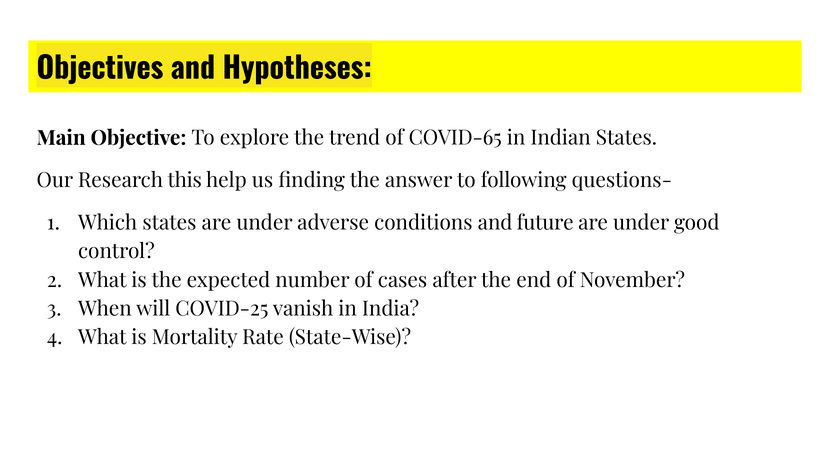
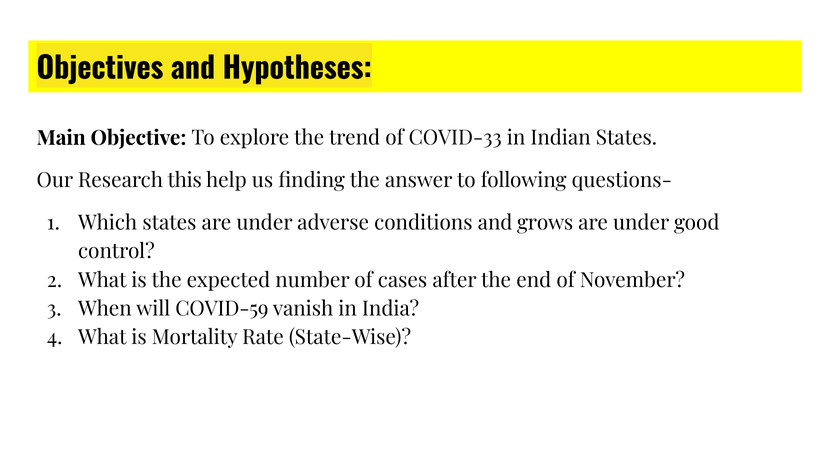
COVID-65: COVID-65 -> COVID-33
future: future -> grows
COVID-25: COVID-25 -> COVID-59
